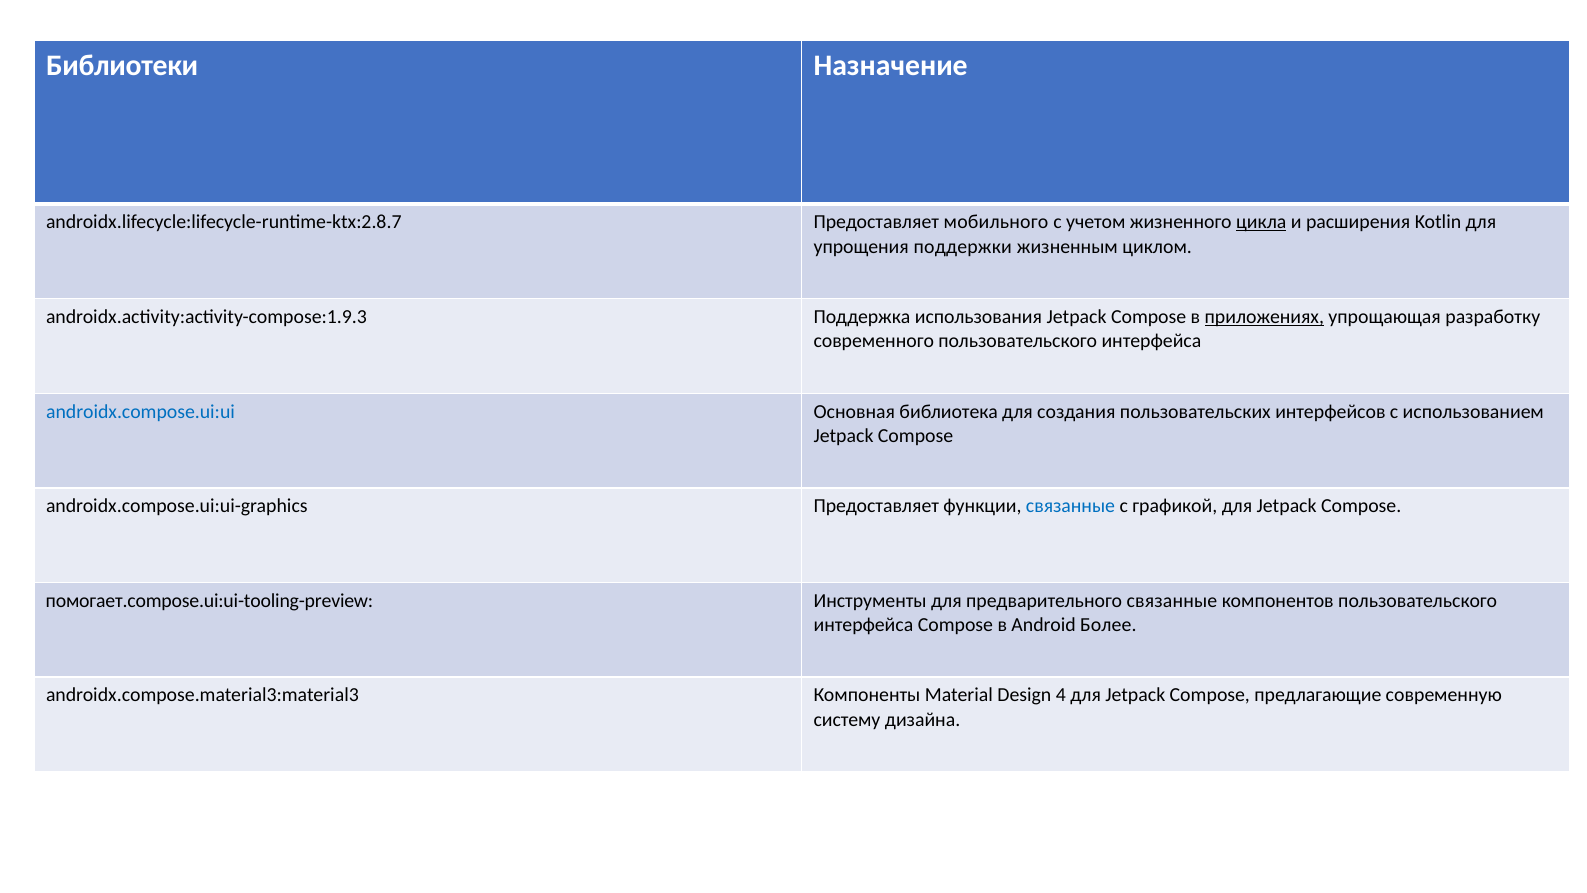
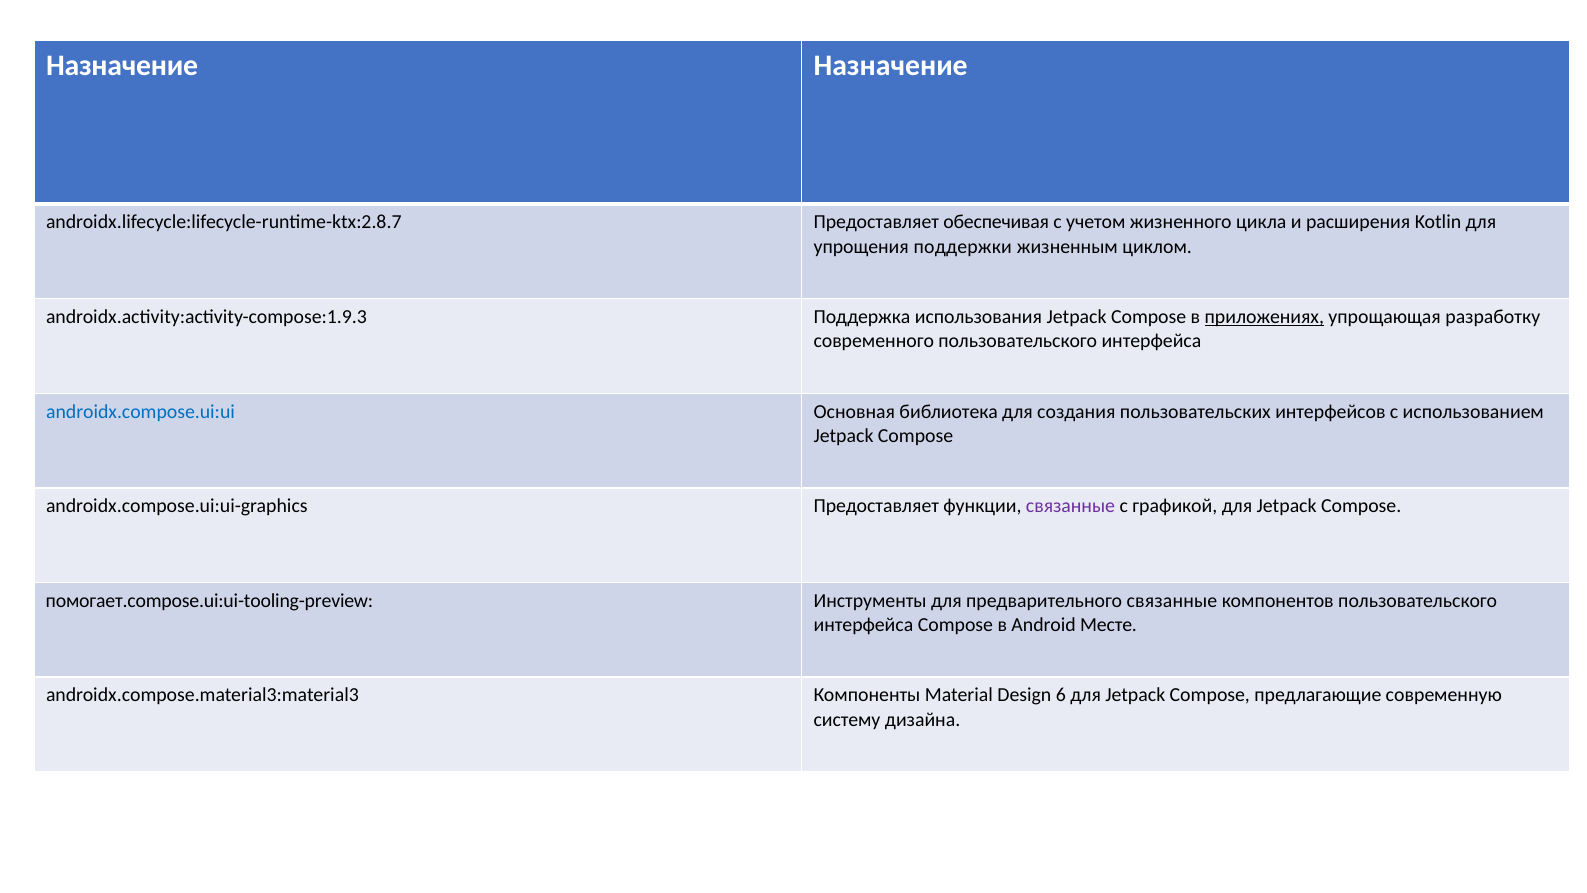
Библиотеки at (122, 65): Библиотеки -> Назначение
мобильного: мобильного -> обеспечивая
цикла underline: present -> none
связанные at (1071, 506) colour: blue -> purple
Более: Более -> Месте
4: 4 -> 6
